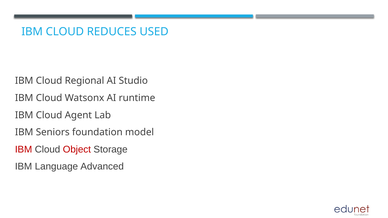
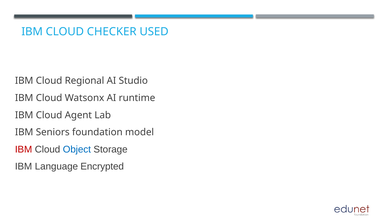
REDUCES: REDUCES -> CHECKER
Object colour: red -> blue
Advanced: Advanced -> Encrypted
